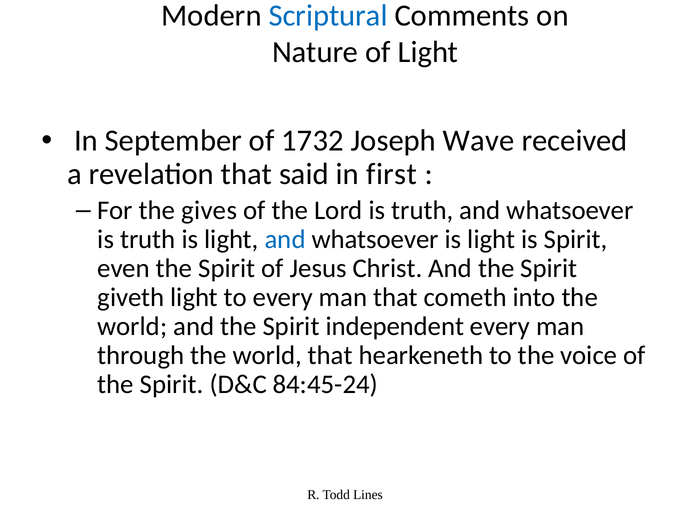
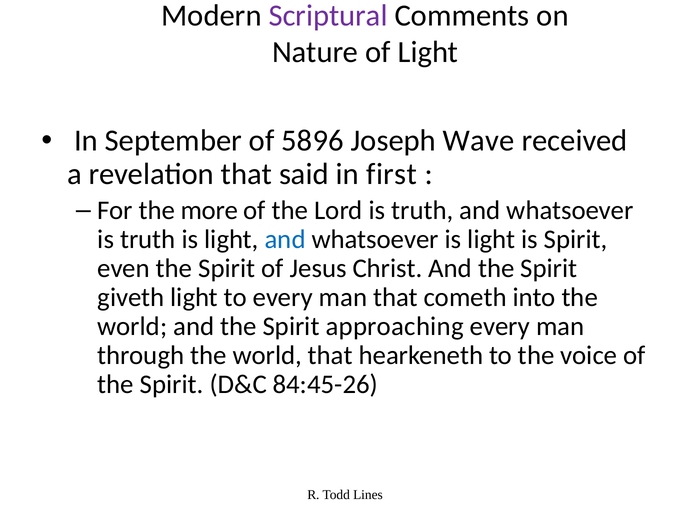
Scriptural colour: blue -> purple
1732: 1732 -> 5896
gives: gives -> more
independent: independent -> approaching
84:45-24: 84:45-24 -> 84:45-26
